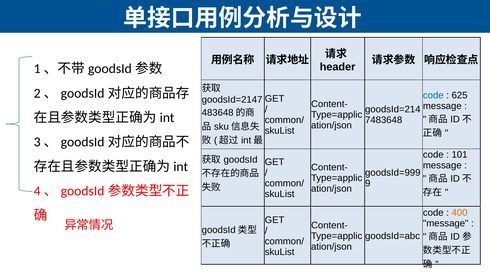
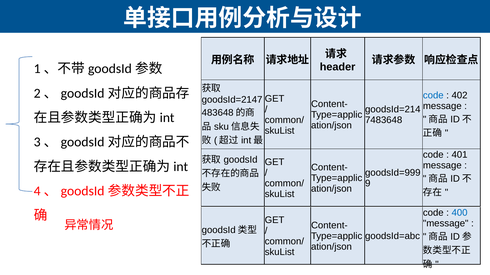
625: 625 -> 402
101: 101 -> 401
400 colour: orange -> blue
